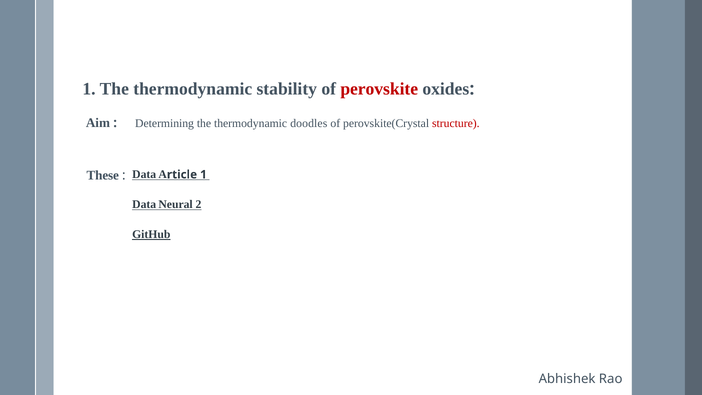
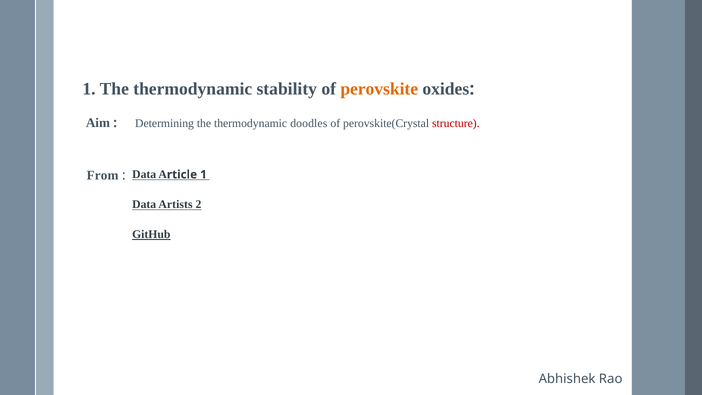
perovskite colour: red -> orange
These: These -> From
Neural: Neural -> Artists
